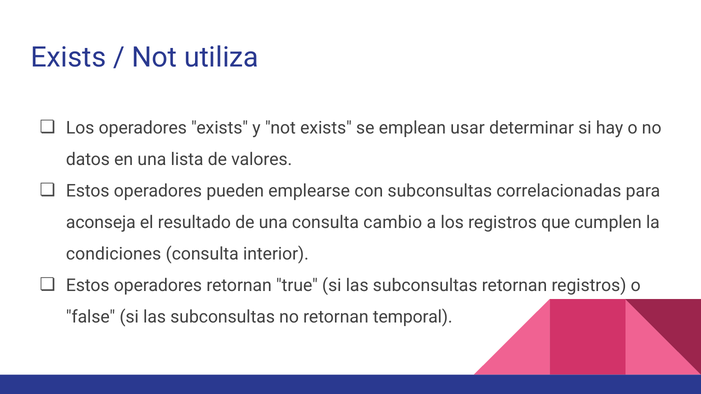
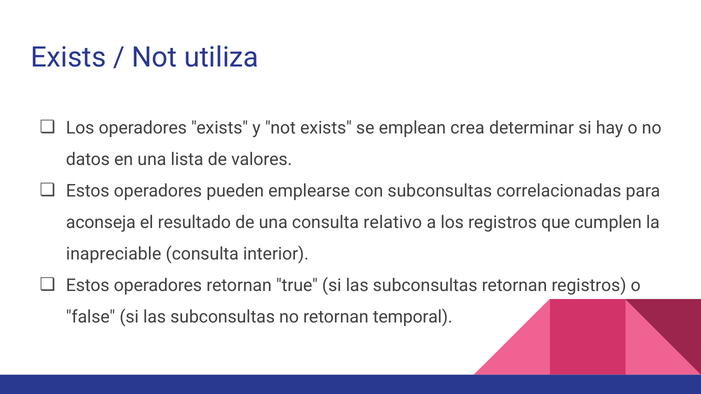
usar: usar -> crea
cambio: cambio -> relativo
condiciones: condiciones -> inapreciable
